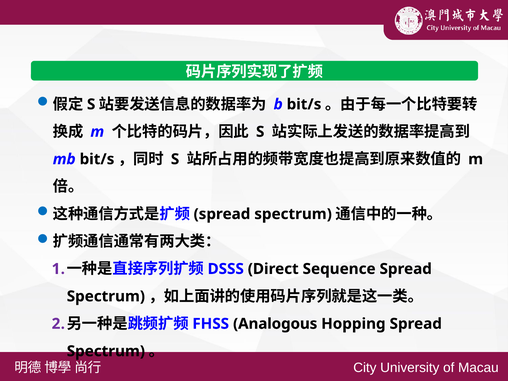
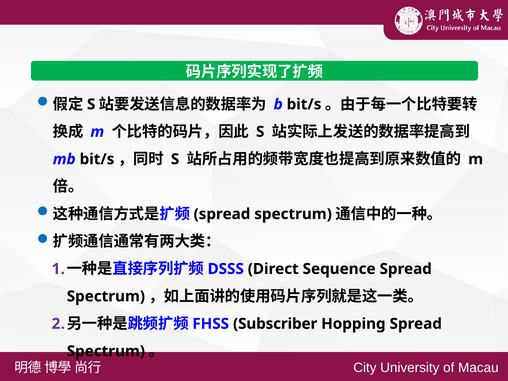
Analogous: Analogous -> Subscriber
